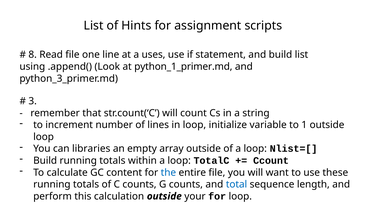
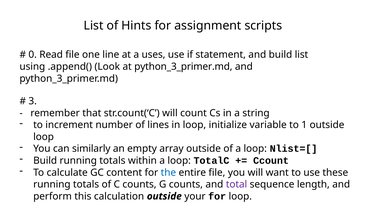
8: 8 -> 0
at python_1_primer.md: python_1_primer.md -> python_3_primer.md
libraries: libraries -> similarly
total colour: blue -> purple
